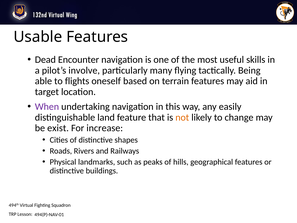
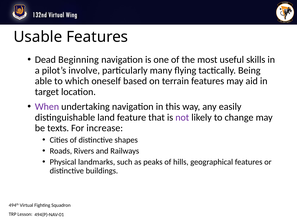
Encounter: Encounter -> Beginning
flights: flights -> which
not colour: orange -> purple
exist: exist -> texts
